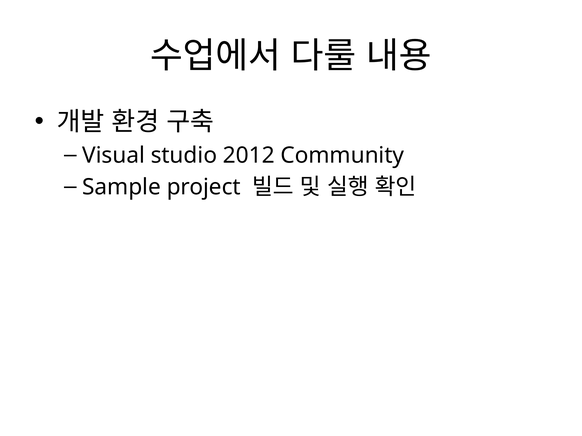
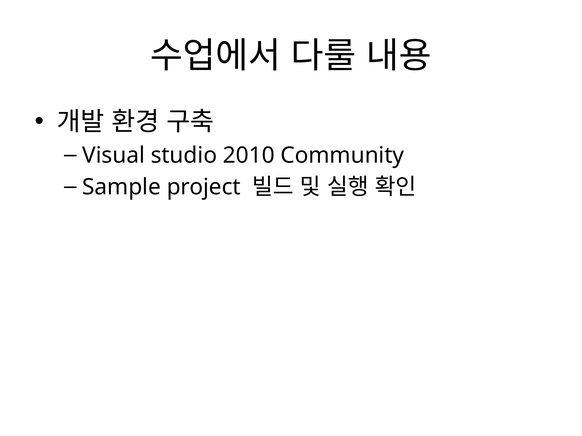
2012: 2012 -> 2010
